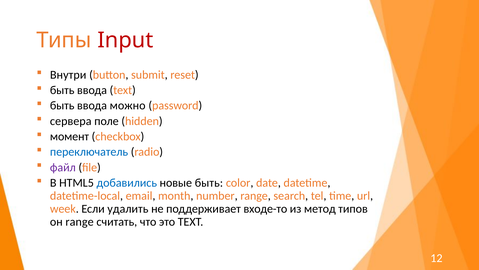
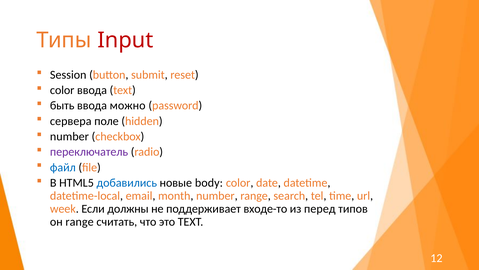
Внутри: Внутри -> Session
быть at (62, 90): быть -> color
момент at (70, 136): момент -> number
переключатель colour: blue -> purple
файл colour: purple -> blue
новые быть: быть -> body
удалить: удалить -> должны
метод: метод -> перед
